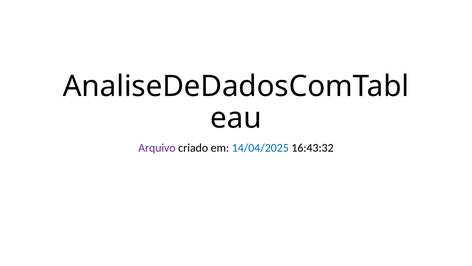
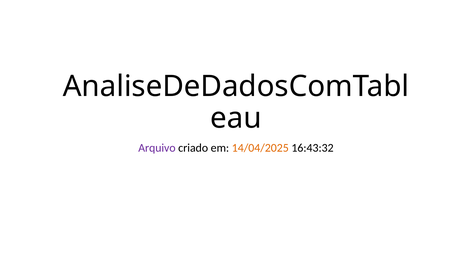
14/04/2025 colour: blue -> orange
